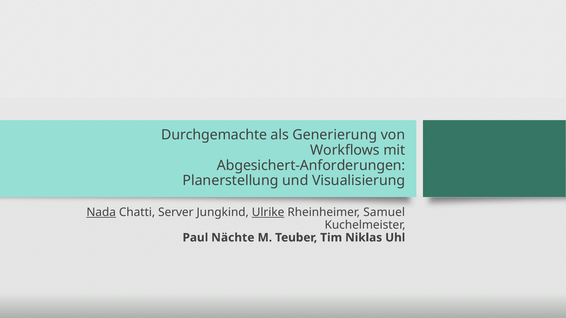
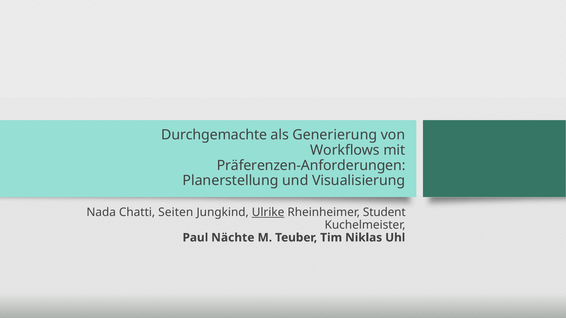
Abgesichert-Anforderungen: Abgesichert-Anforderungen -> Präferenzen-Anforderungen
Nada underline: present -> none
Server: Server -> Seiten
Samuel: Samuel -> Student
